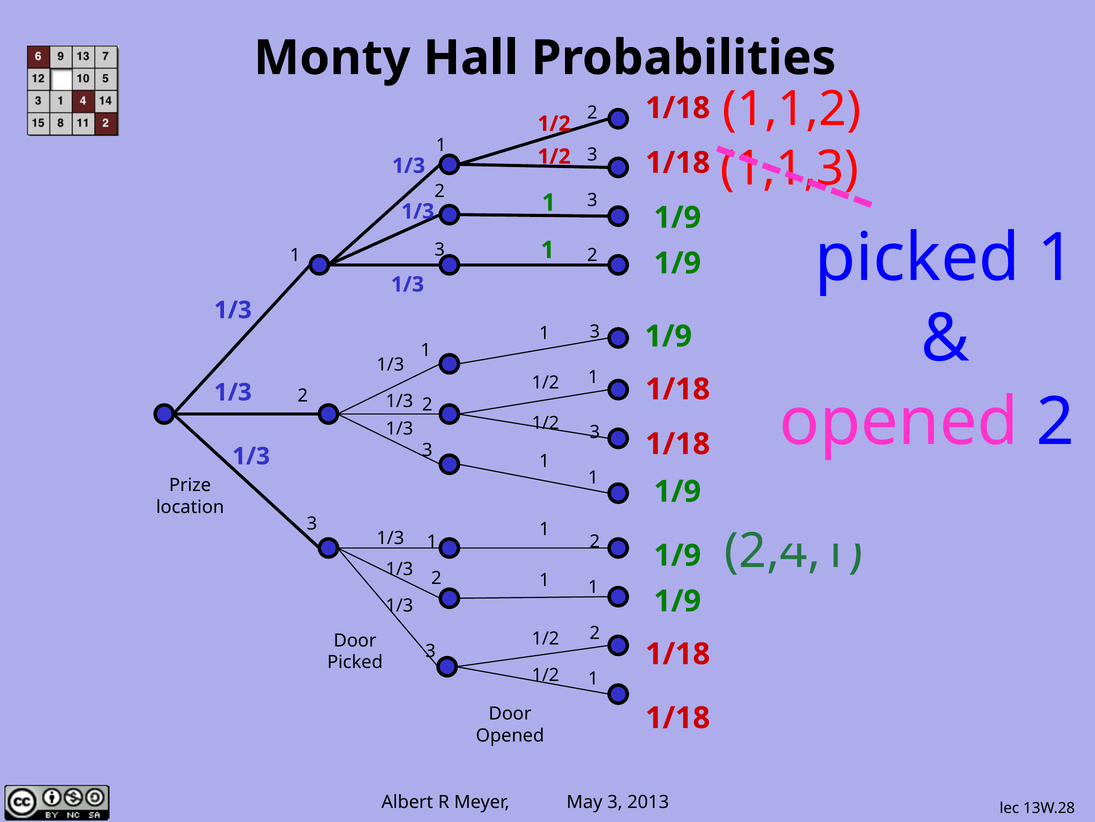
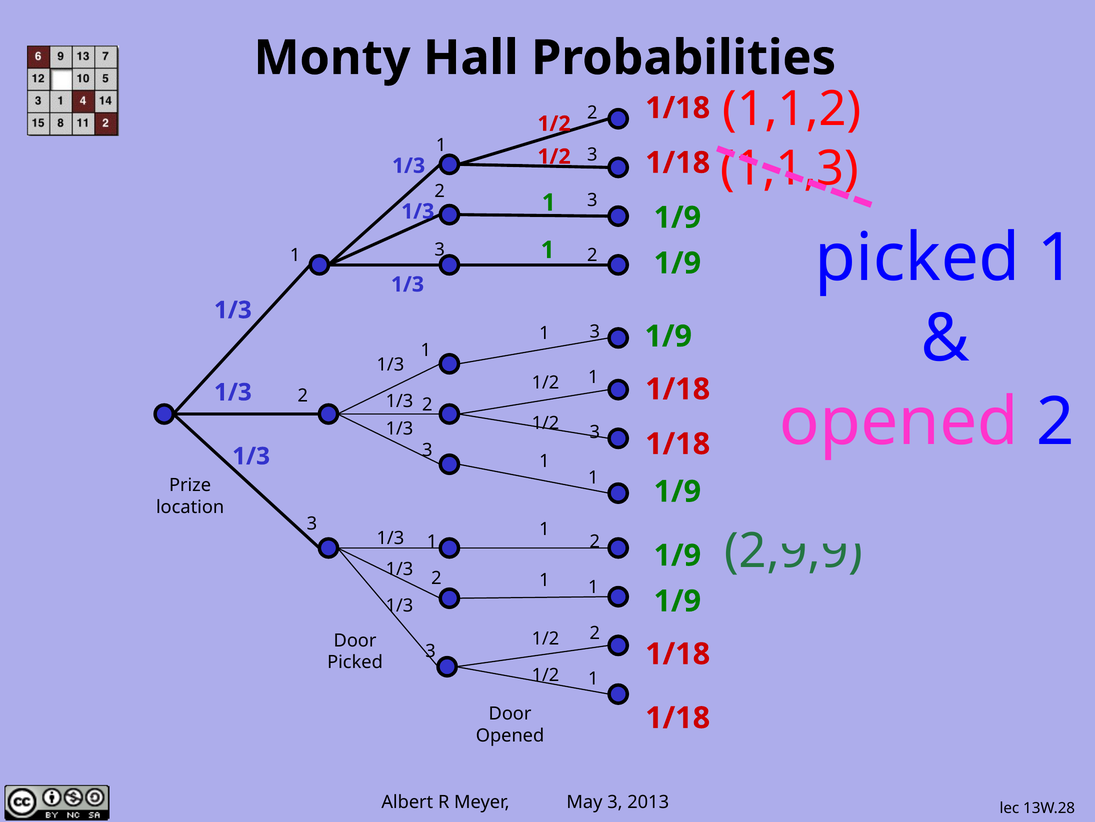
2,4,1: 2,4,1 -> 2,9,9
